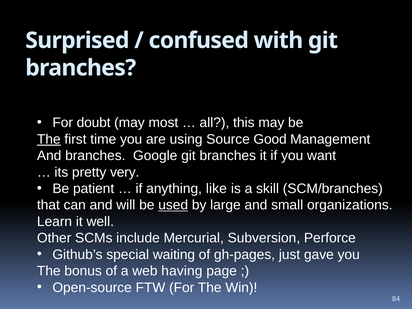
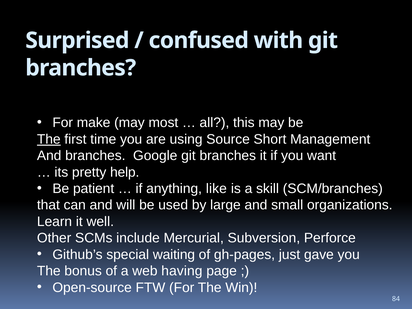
doubt: doubt -> make
Good: Good -> Short
very: very -> help
used underline: present -> none
